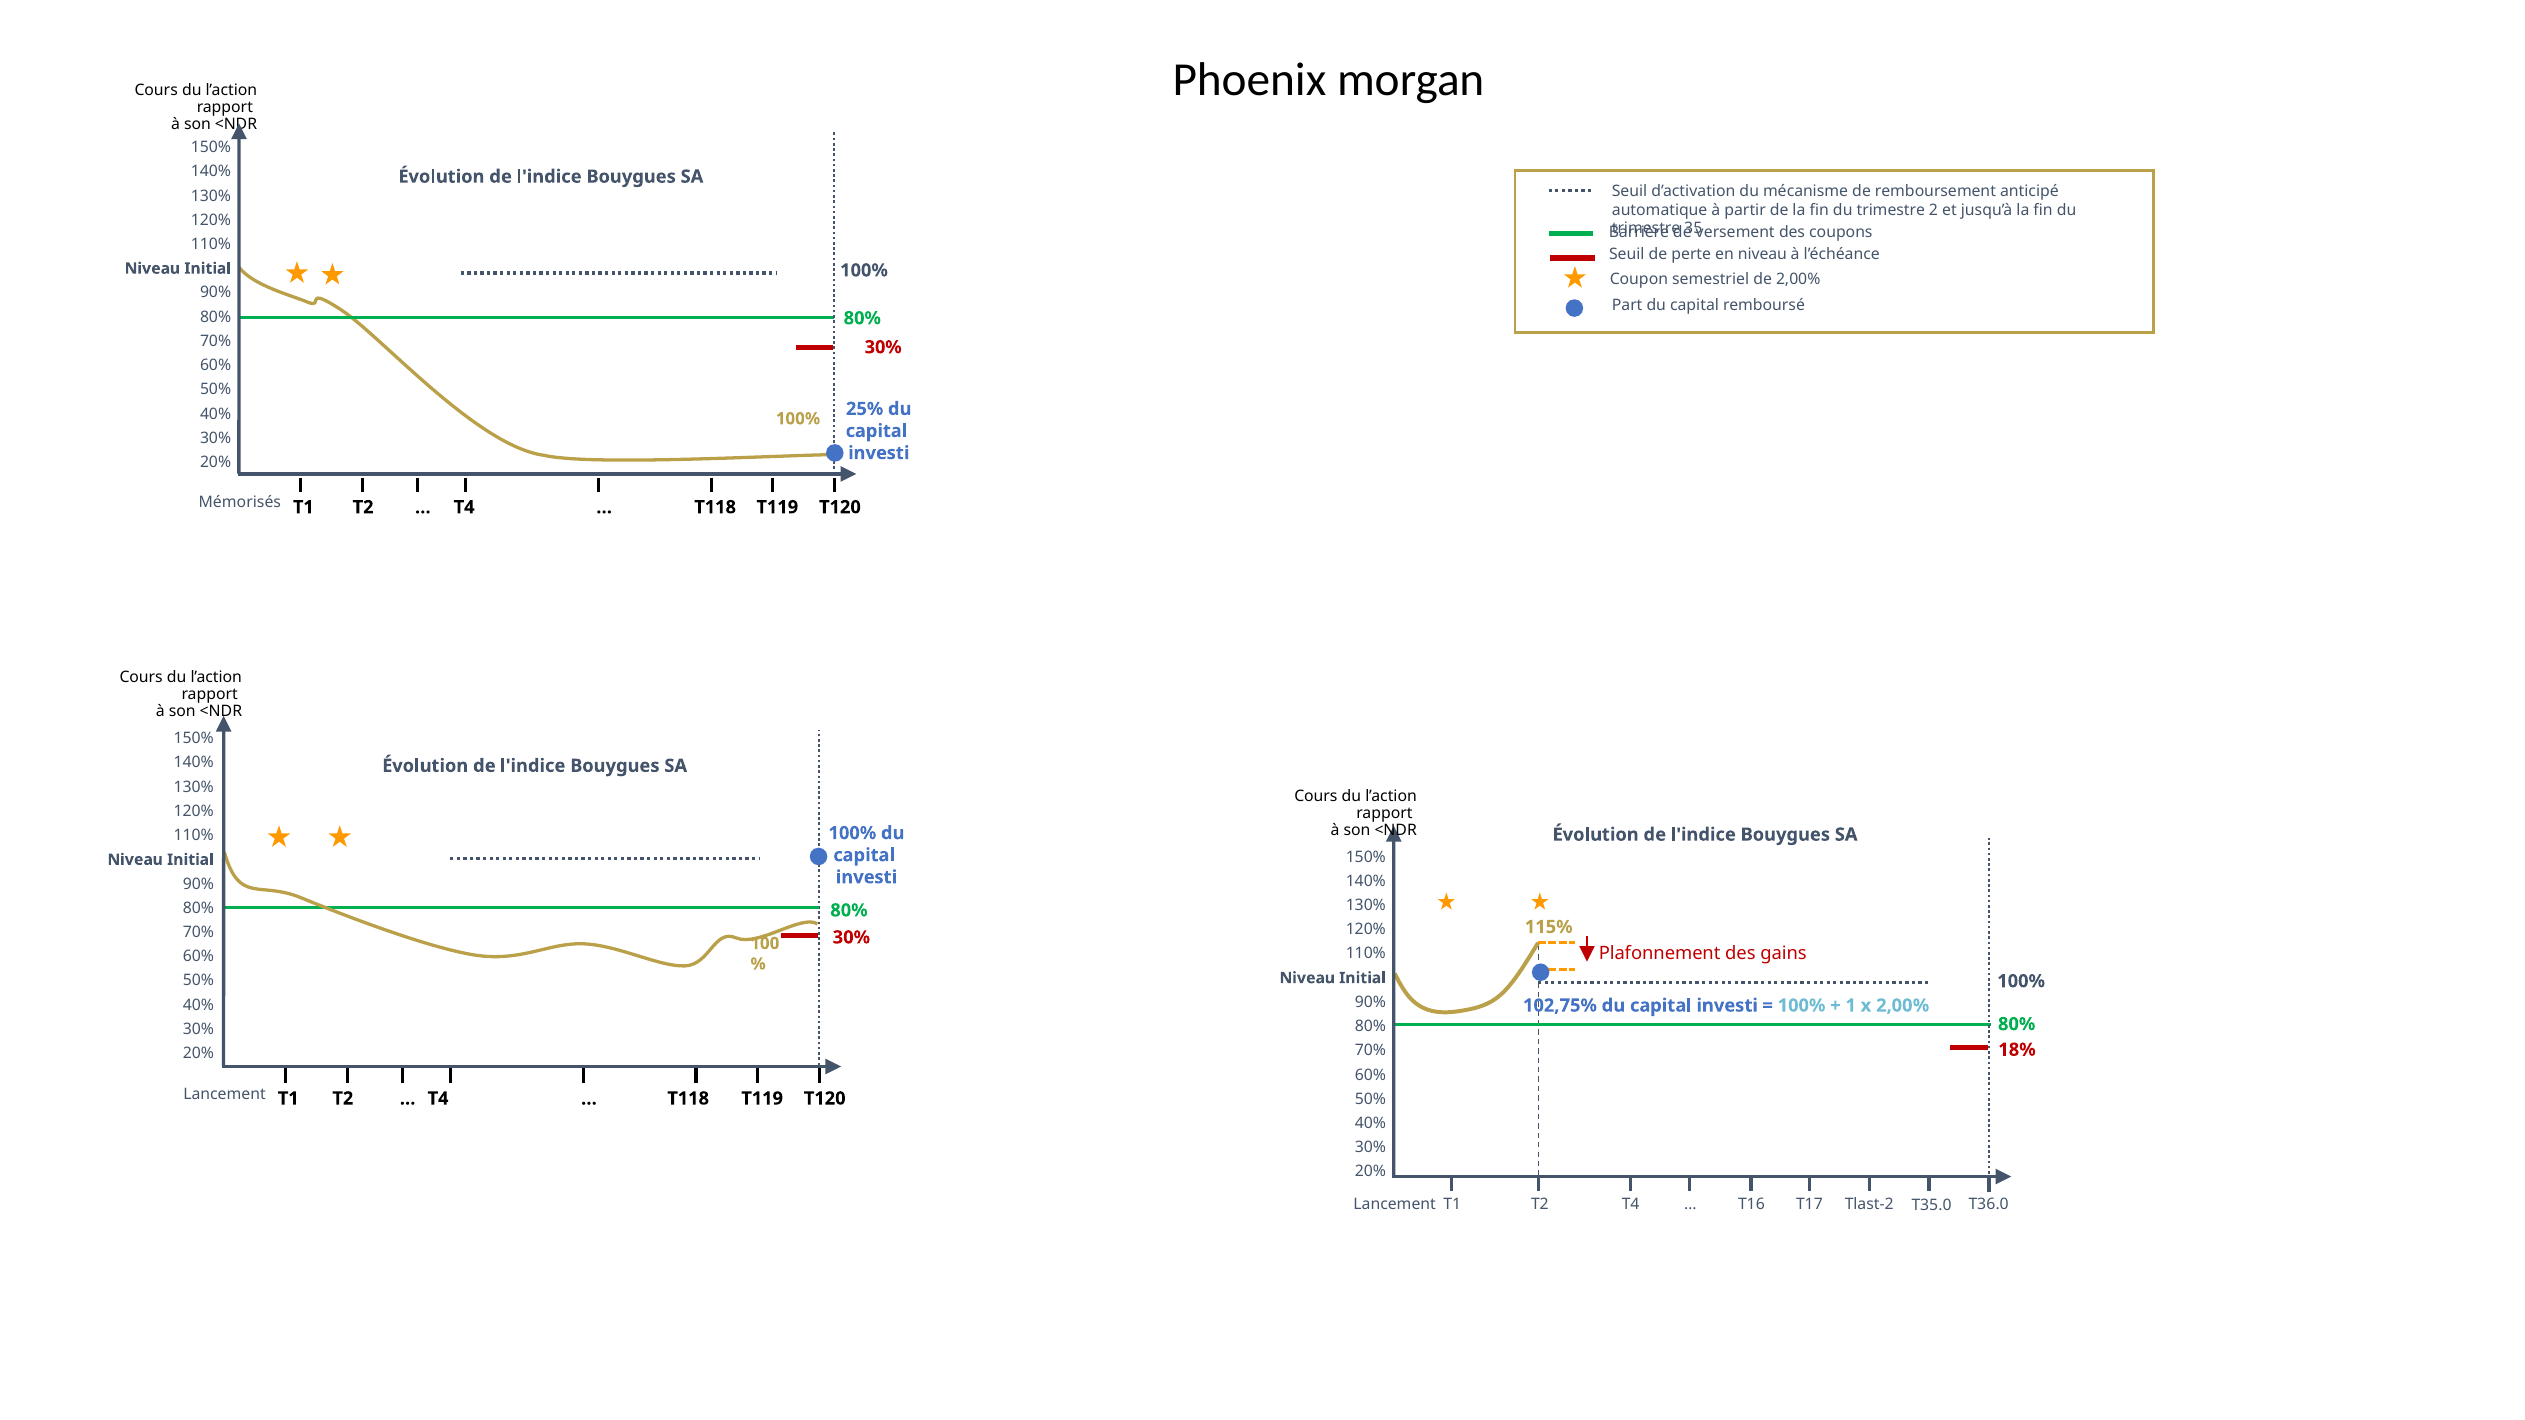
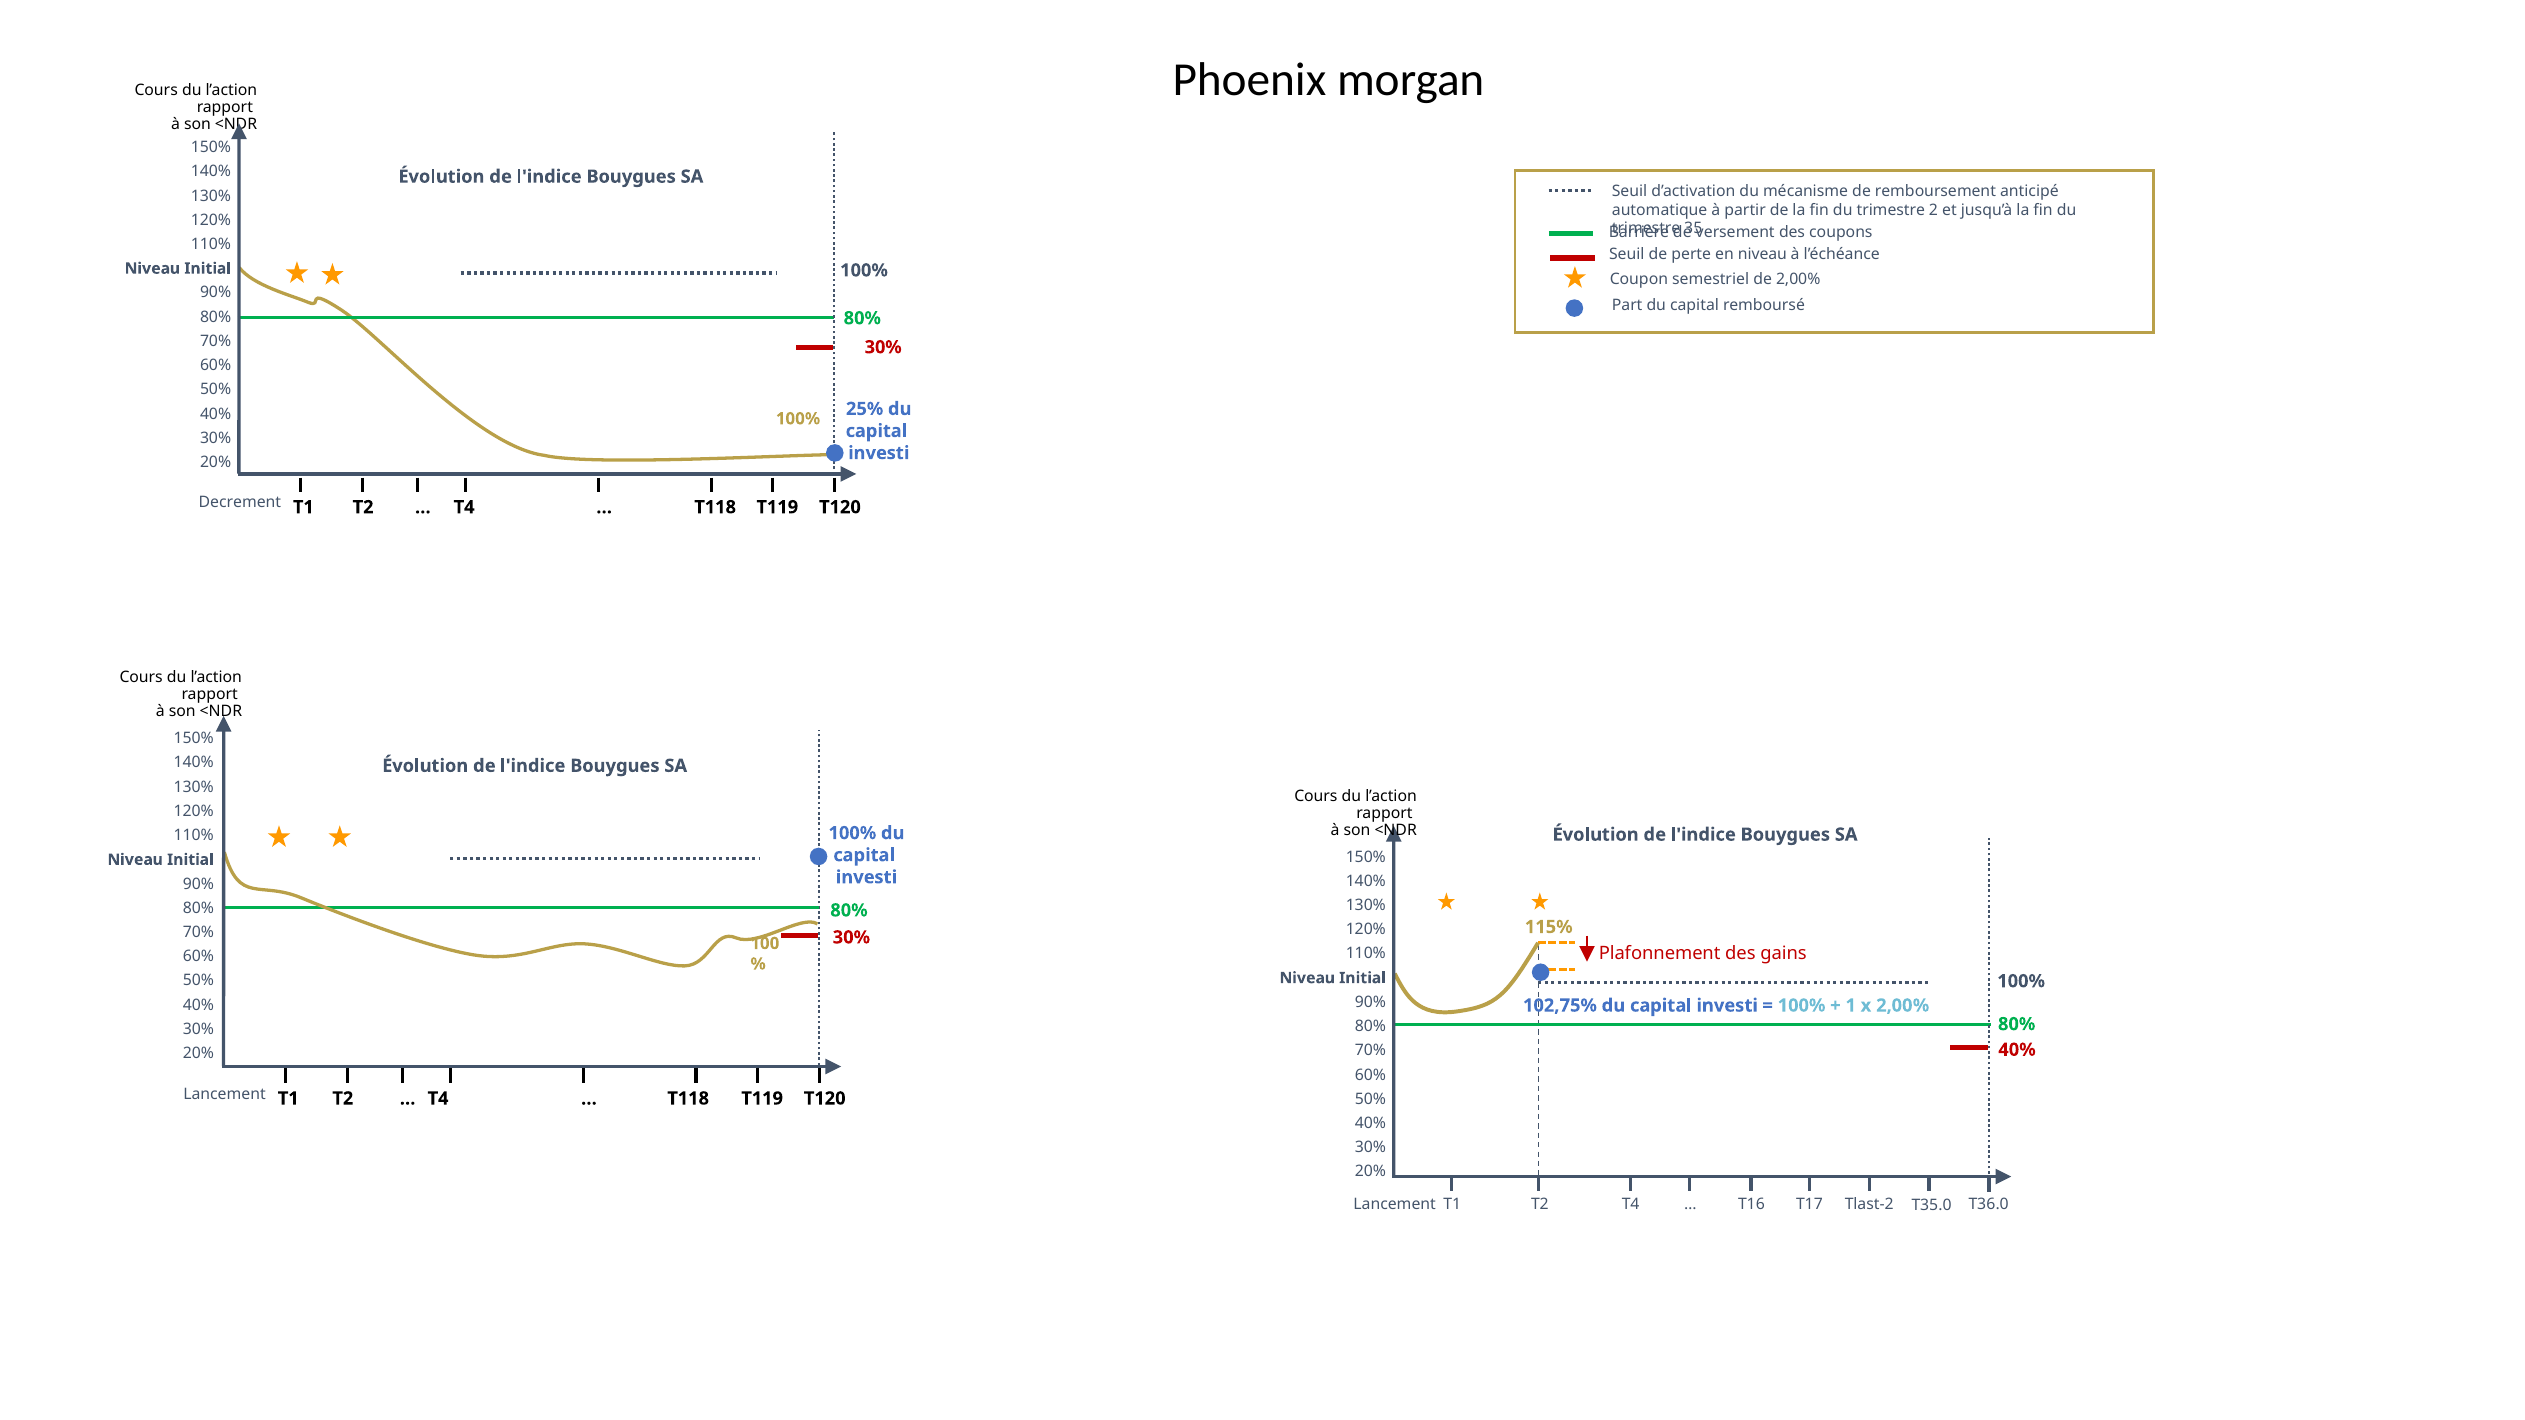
Mémorisés: Mémorisés -> Decrement
18% at (2017, 1050): 18% -> 40%
